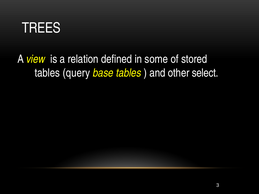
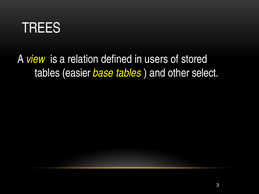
some: some -> users
query: query -> easier
